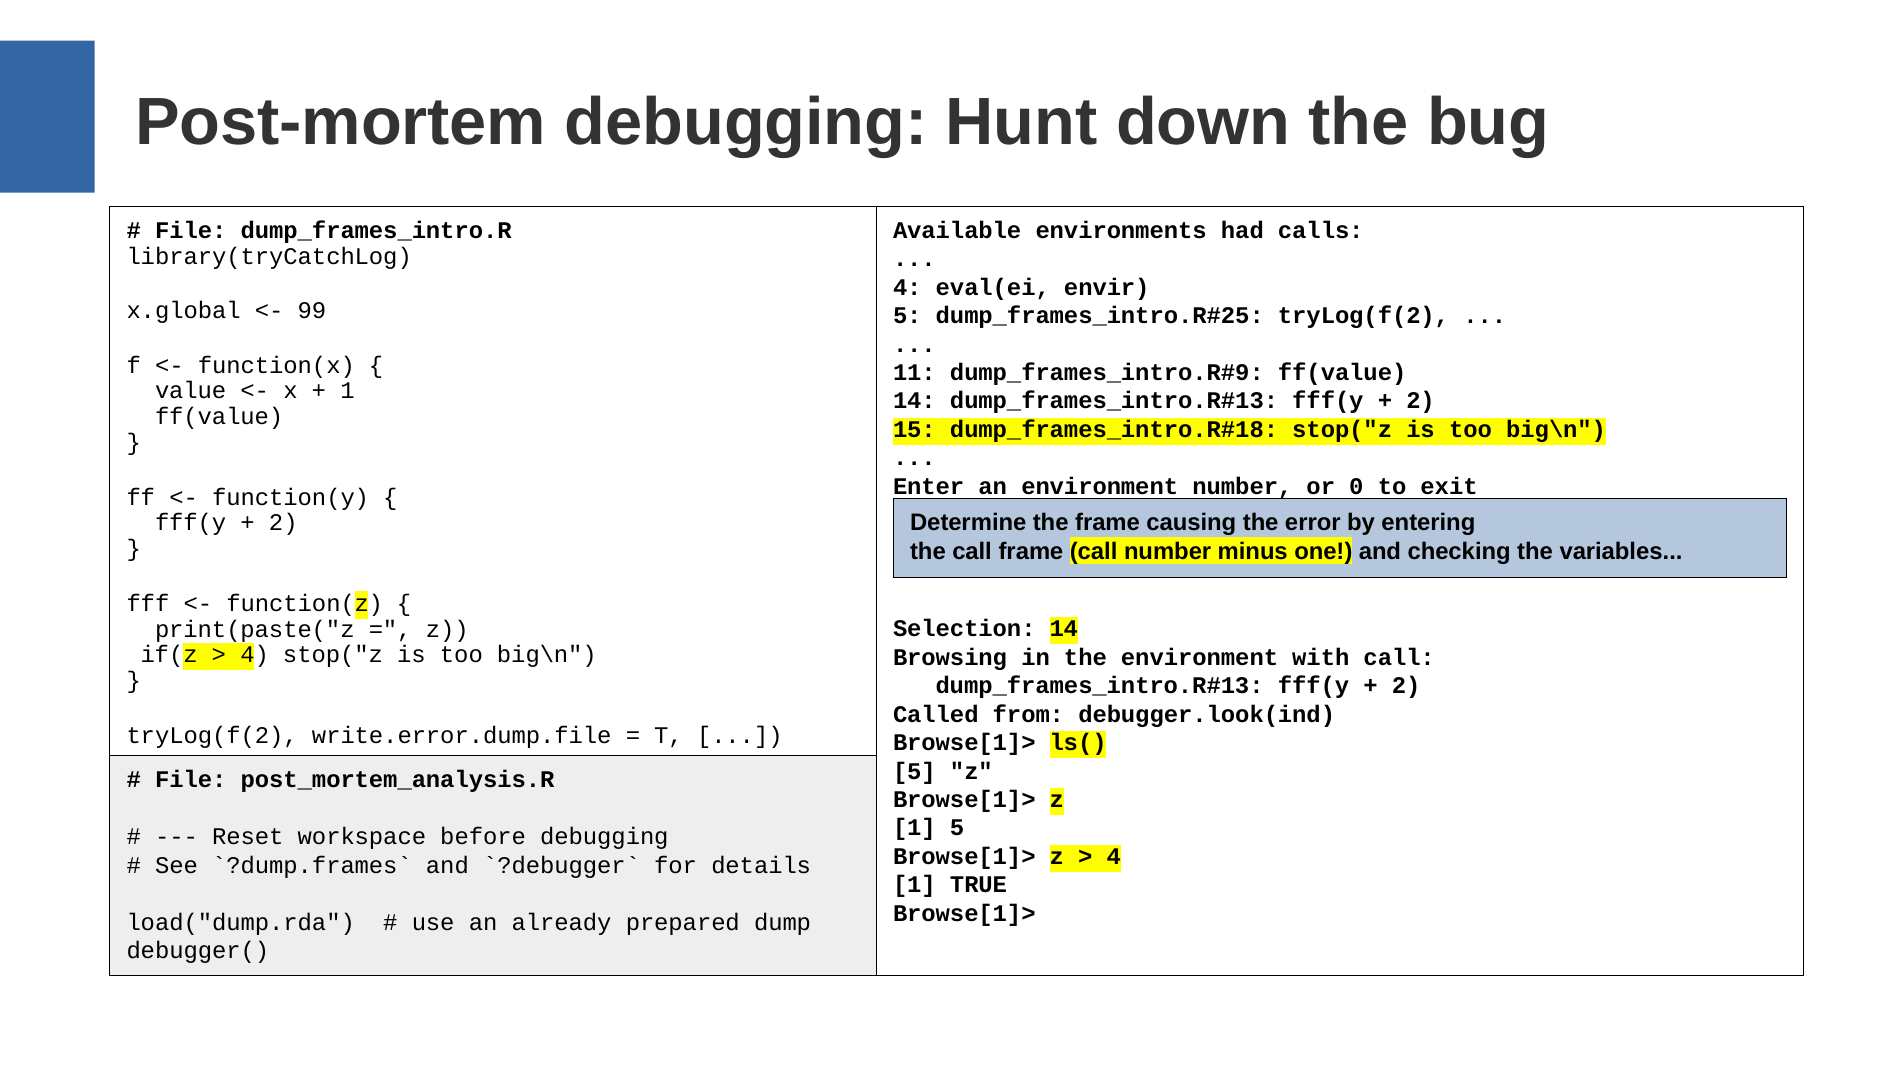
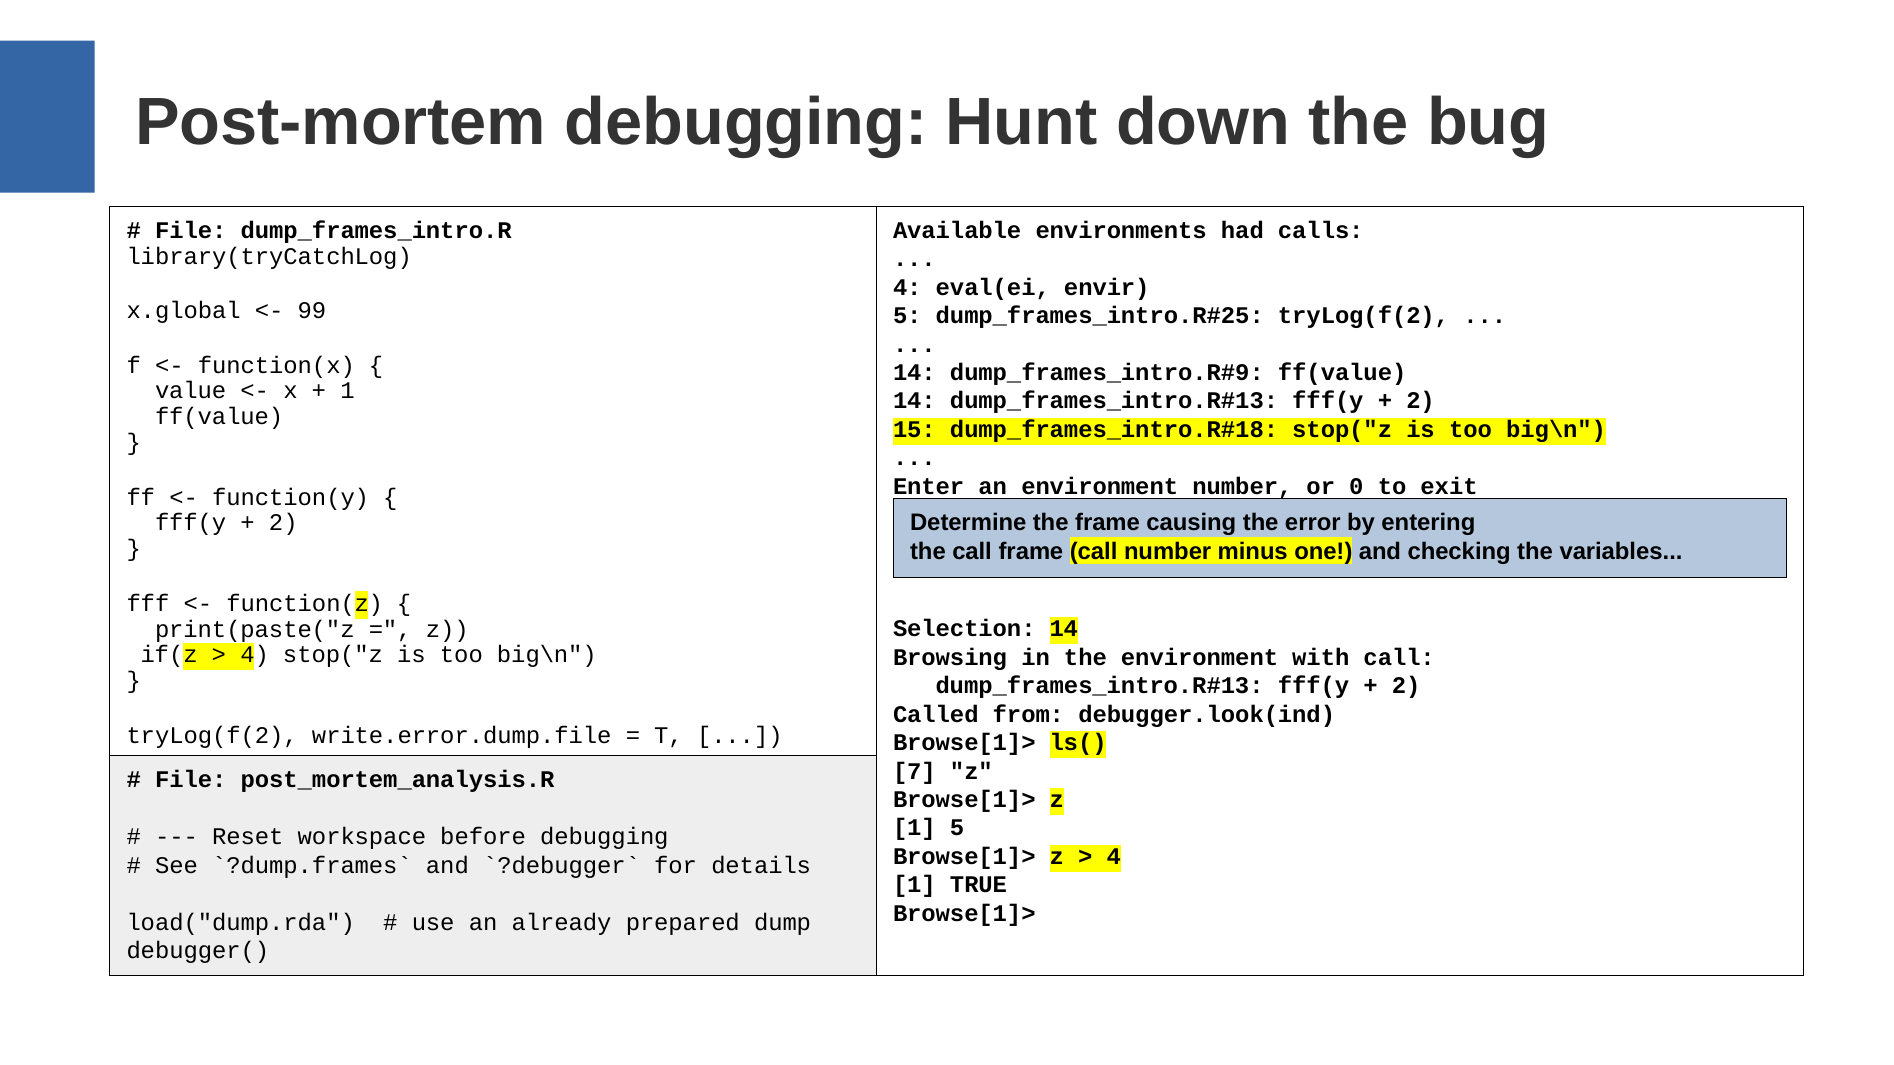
11 at (914, 373): 11 -> 14
5 at (914, 771): 5 -> 7
